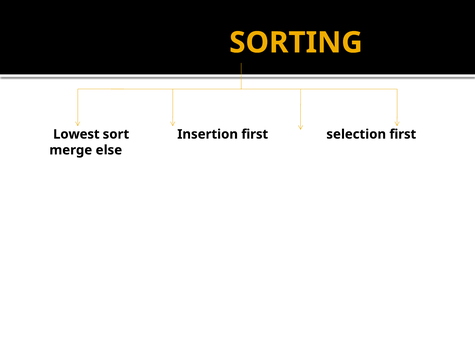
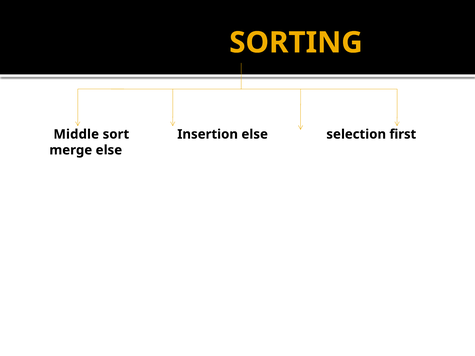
Lowest: Lowest -> Middle
Insertion first: first -> else
